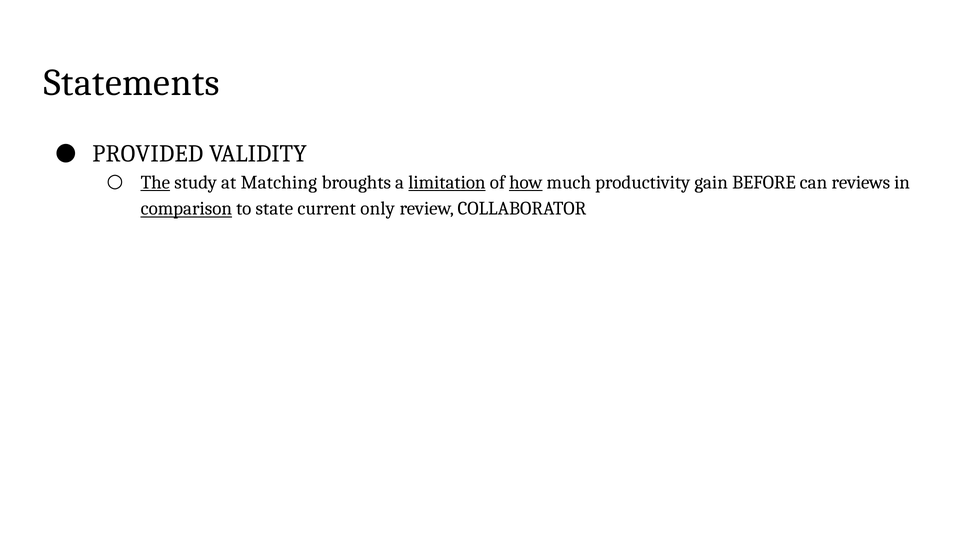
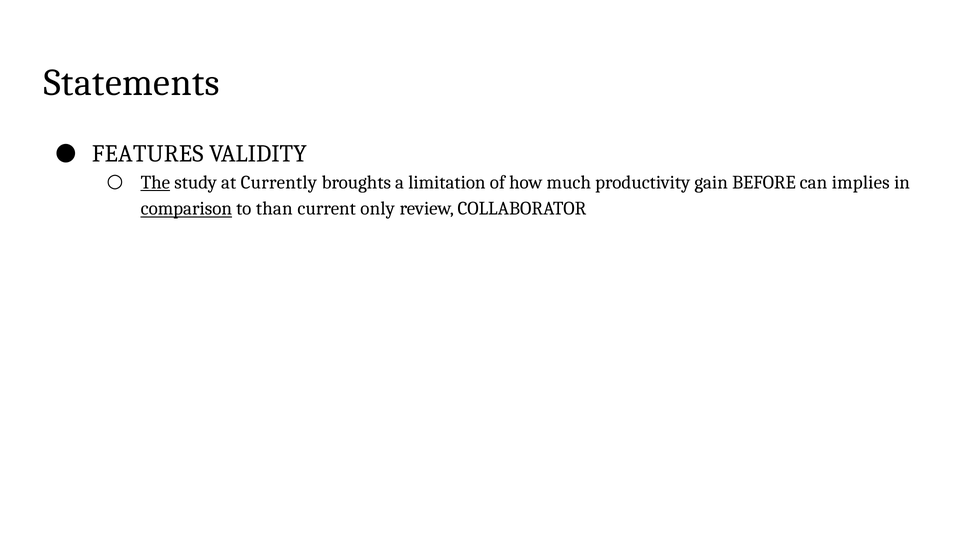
PROVIDED: PROVIDED -> FEATURES
Matching: Matching -> Currently
limitation underline: present -> none
how underline: present -> none
reviews: reviews -> implies
state: state -> than
